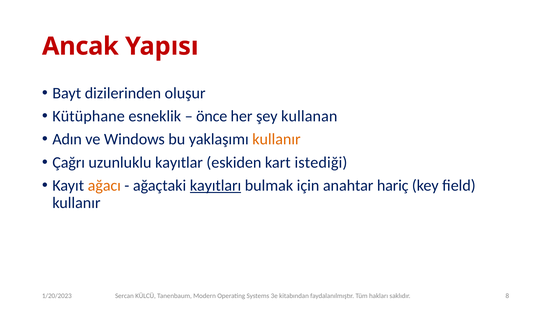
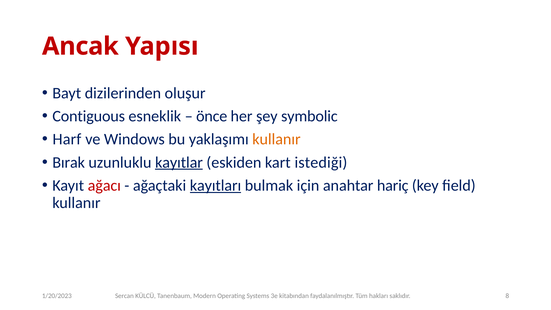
Kütüphane: Kütüphane -> Contiguous
kullanan: kullanan -> symbolic
Adın: Adın -> Harf
Çağrı: Çağrı -> Bırak
kayıtlar underline: none -> present
ağacı colour: orange -> red
